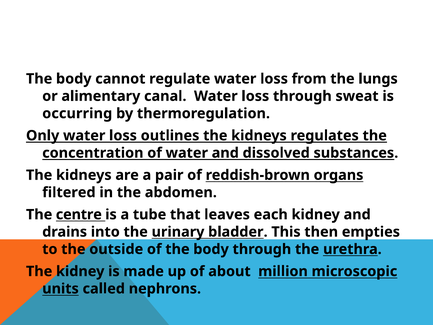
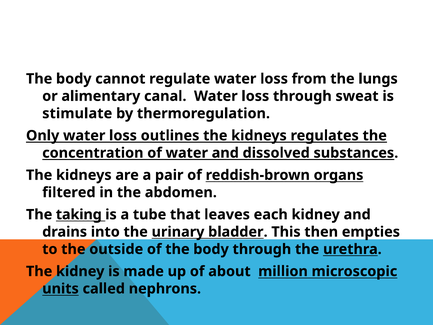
occurring: occurring -> stimulate
centre: centre -> taking
